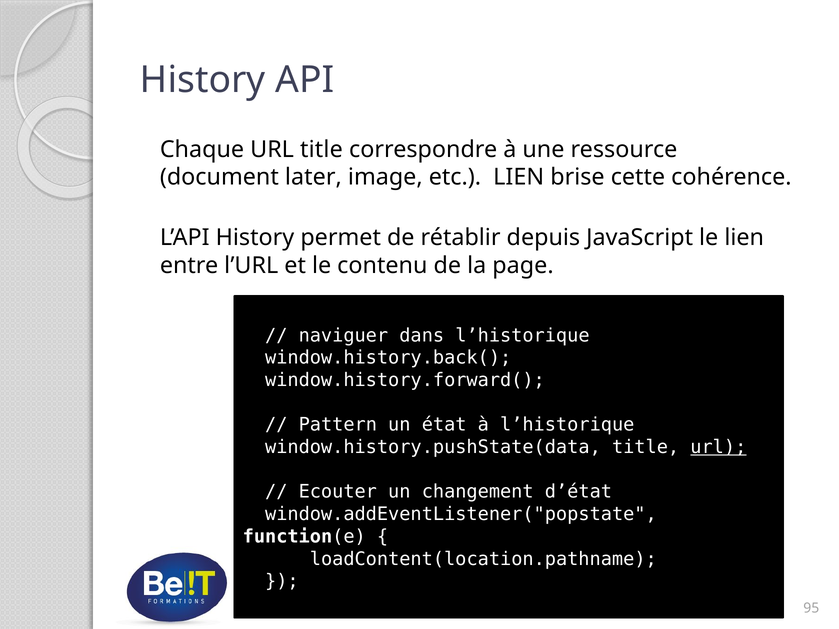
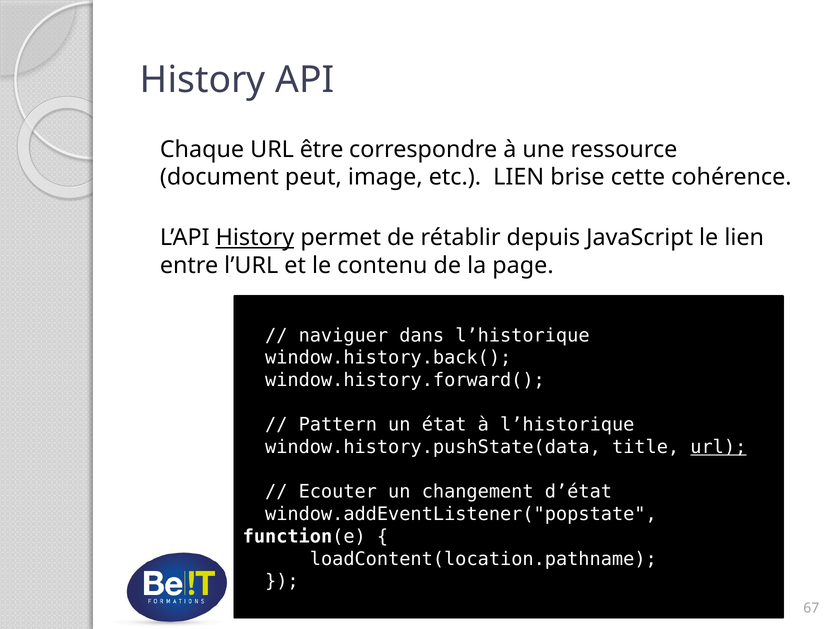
URL title: title -> être
later: later -> peut
History at (255, 238) underline: none -> present
95: 95 -> 67
